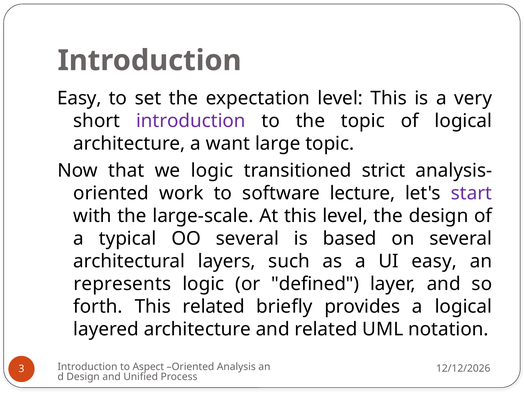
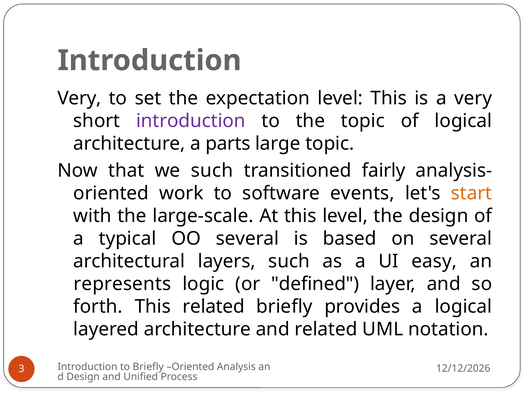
Easy at (79, 98): Easy -> Very
want: want -> parts
we logic: logic -> such
strict: strict -> fairly
lecture: lecture -> events
start colour: purple -> orange
to Aspect: Aspect -> Briefly
